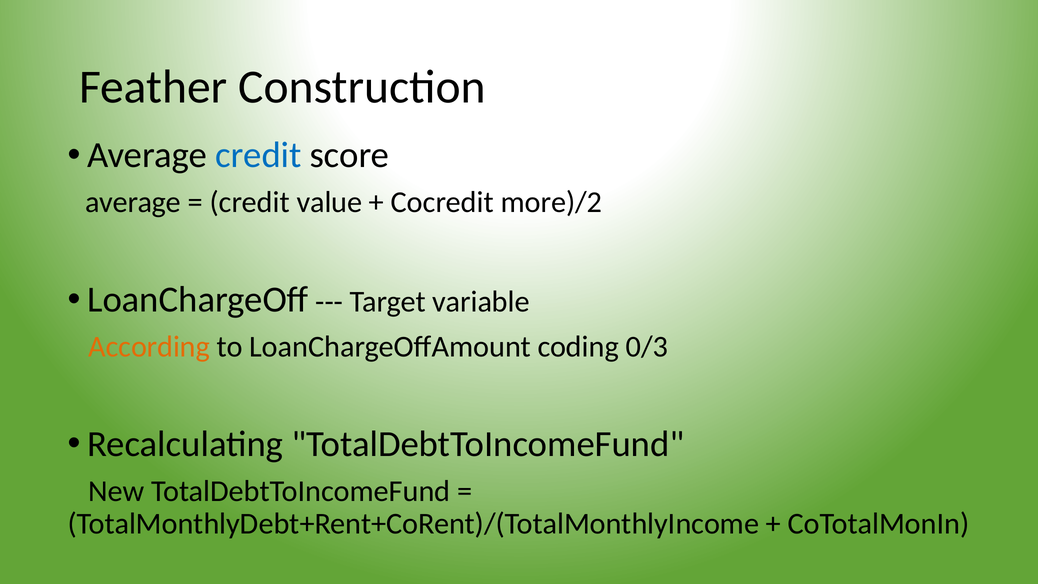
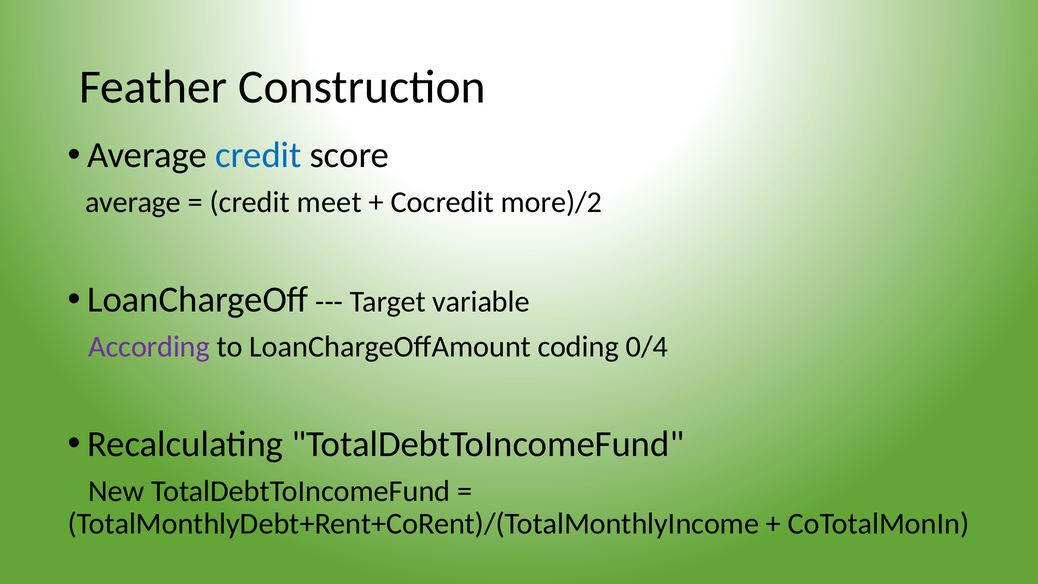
value: value -> meet
According colour: orange -> purple
0/3: 0/3 -> 0/4
